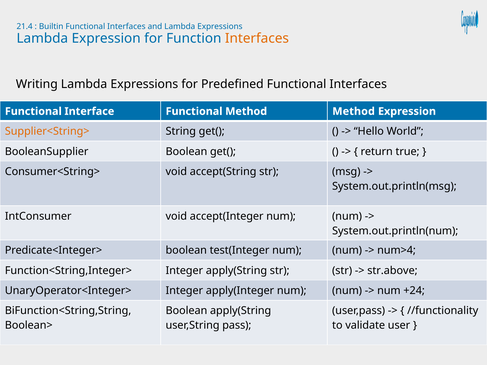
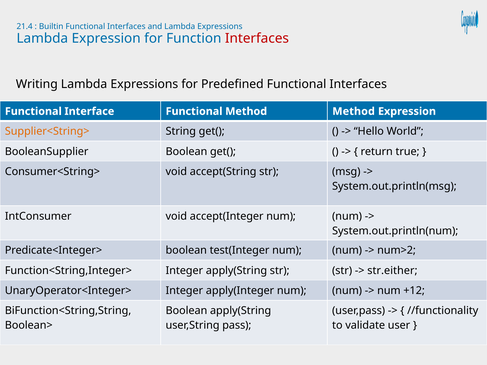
Interfaces at (257, 38) colour: orange -> red
num>4: num>4 -> num>2
str.above: str.above -> str.either
+24: +24 -> +12
